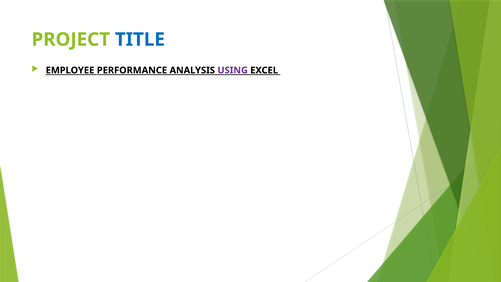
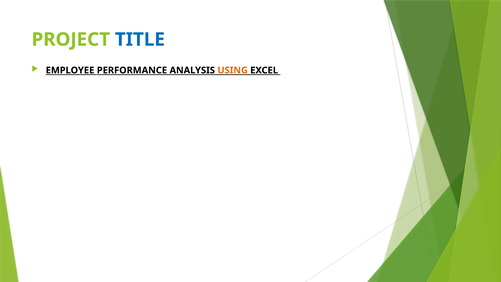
USING colour: purple -> orange
